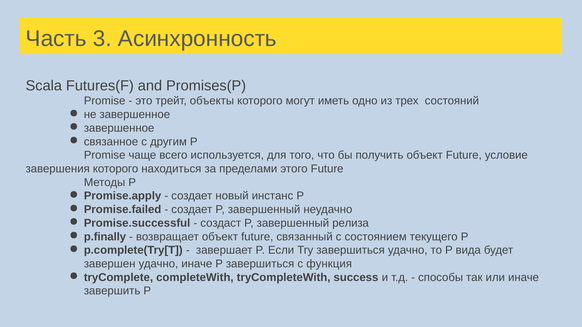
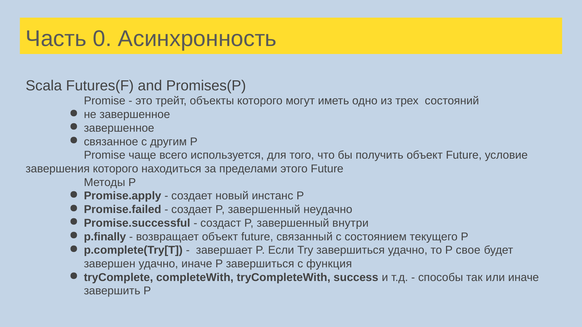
3: 3 -> 0
релиза: релиза -> внутри
вида: вида -> свое
